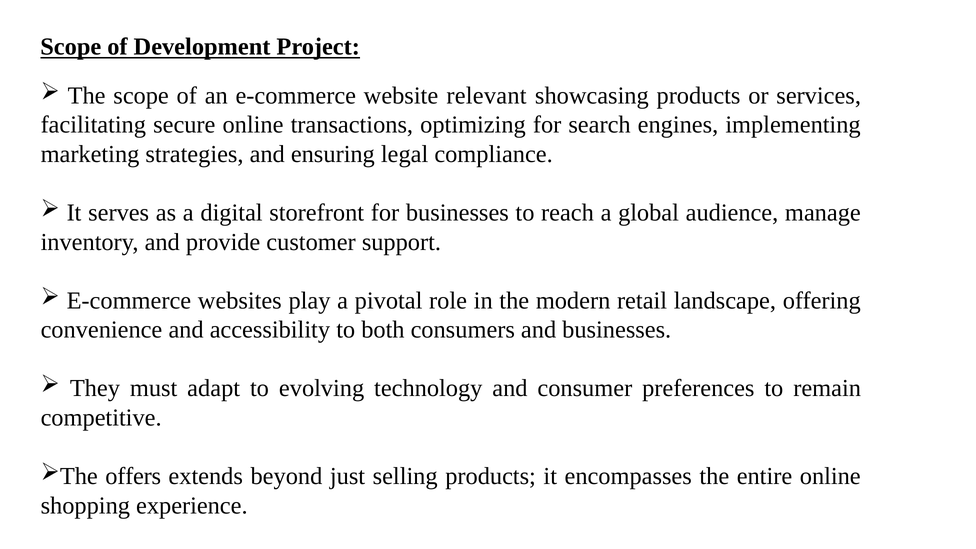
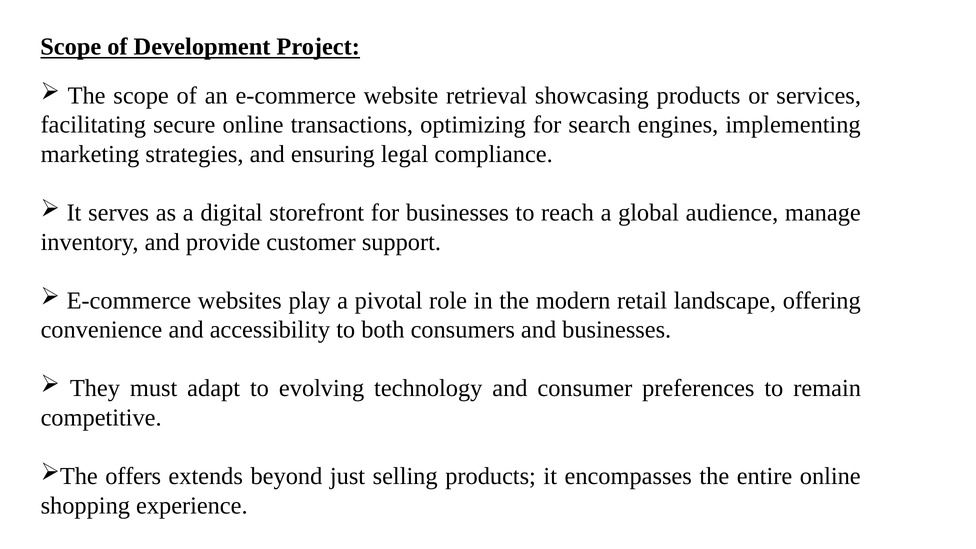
relevant: relevant -> retrieval
